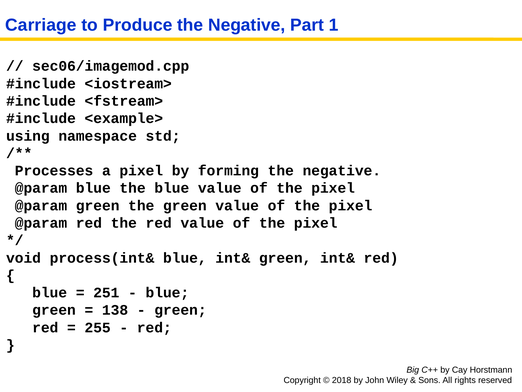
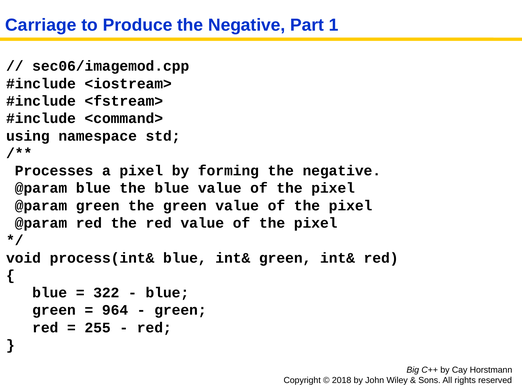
<example>: <example> -> <command>
251: 251 -> 322
138: 138 -> 964
